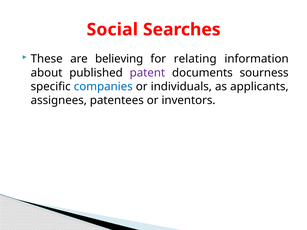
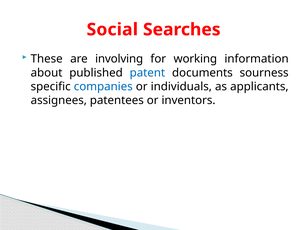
believing: believing -> involving
relating: relating -> working
patent colour: purple -> blue
